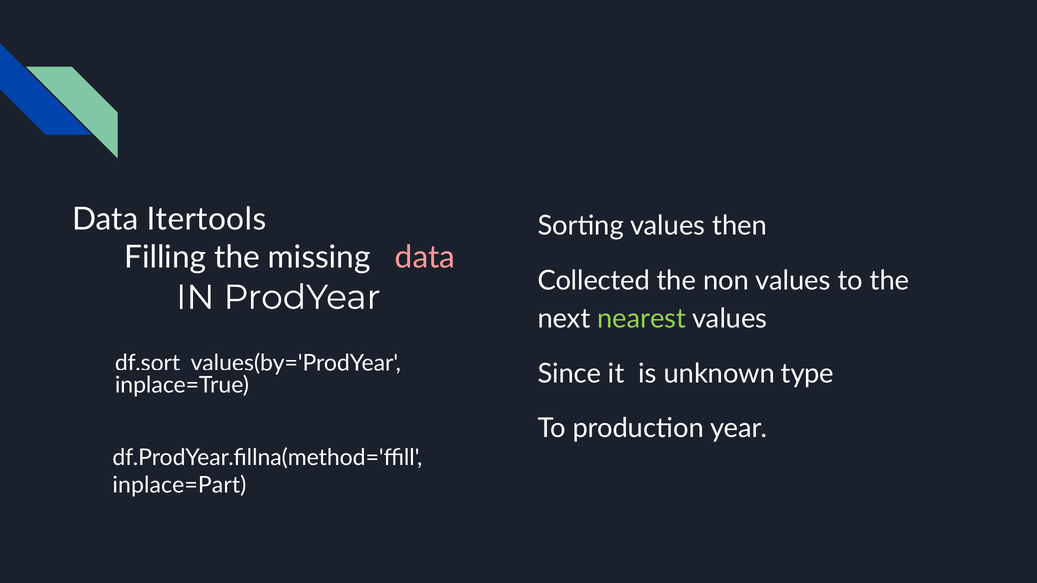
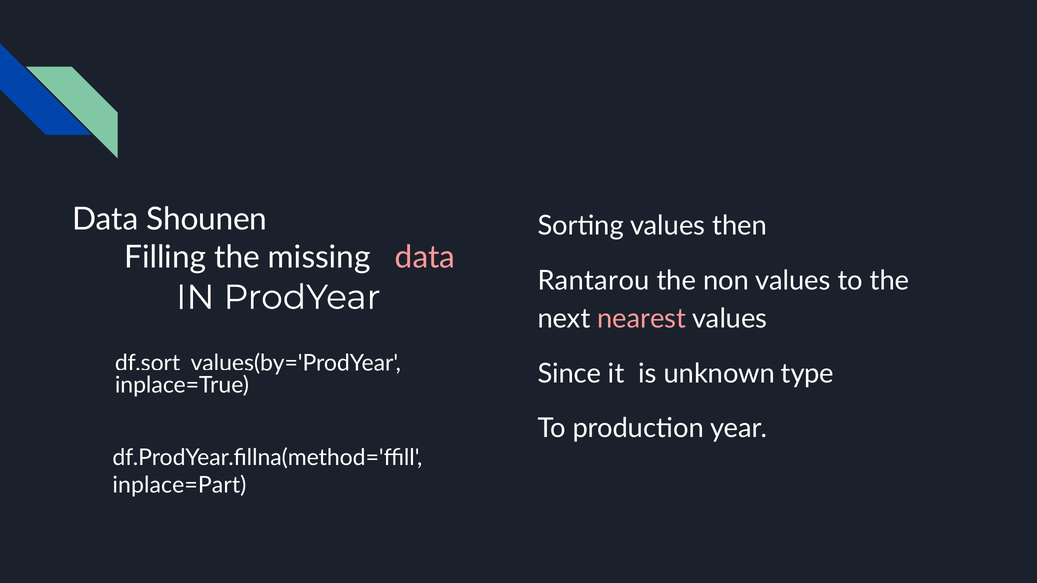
Itertools: Itertools -> Shounen
Collected: Collected -> Rantarou
nearest colour: light green -> pink
